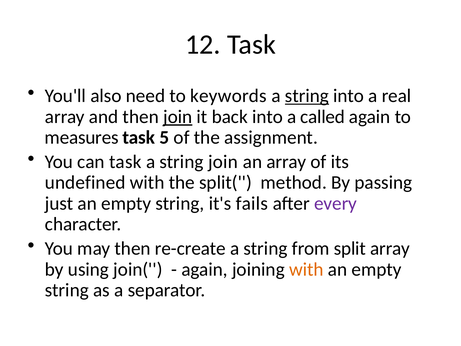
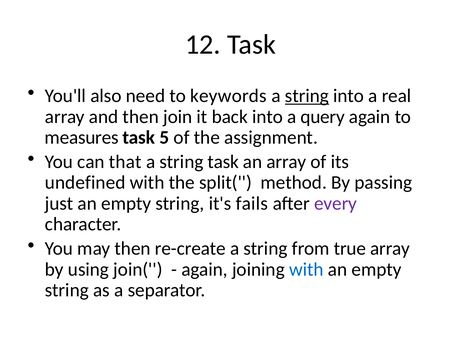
join at (178, 117) underline: present -> none
called: called -> query
can task: task -> that
string join: join -> task
split: split -> true
with at (306, 269) colour: orange -> blue
